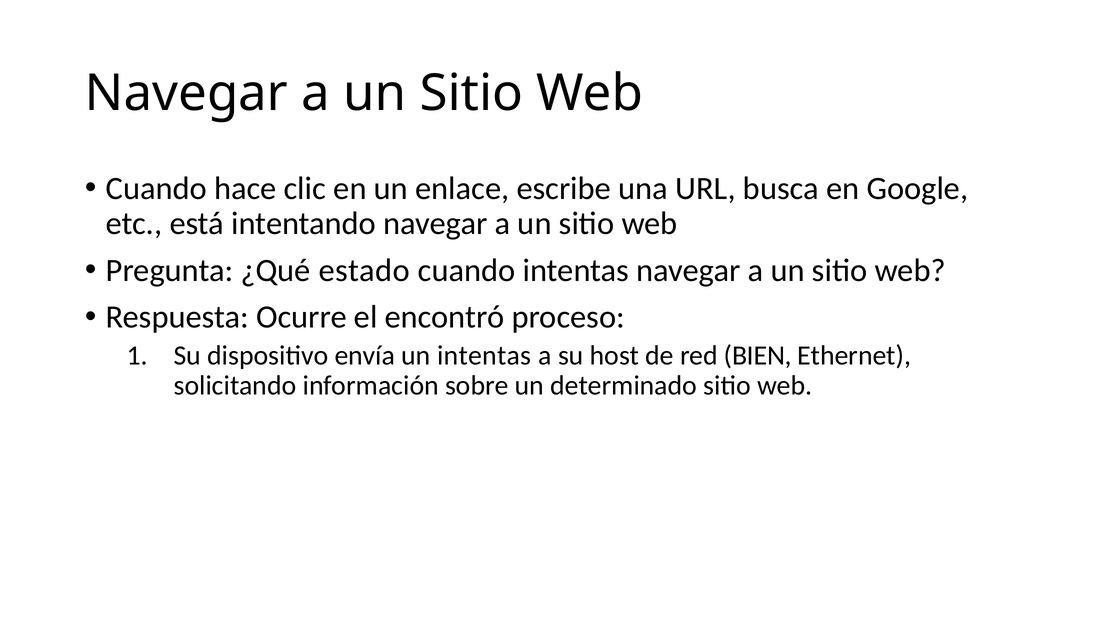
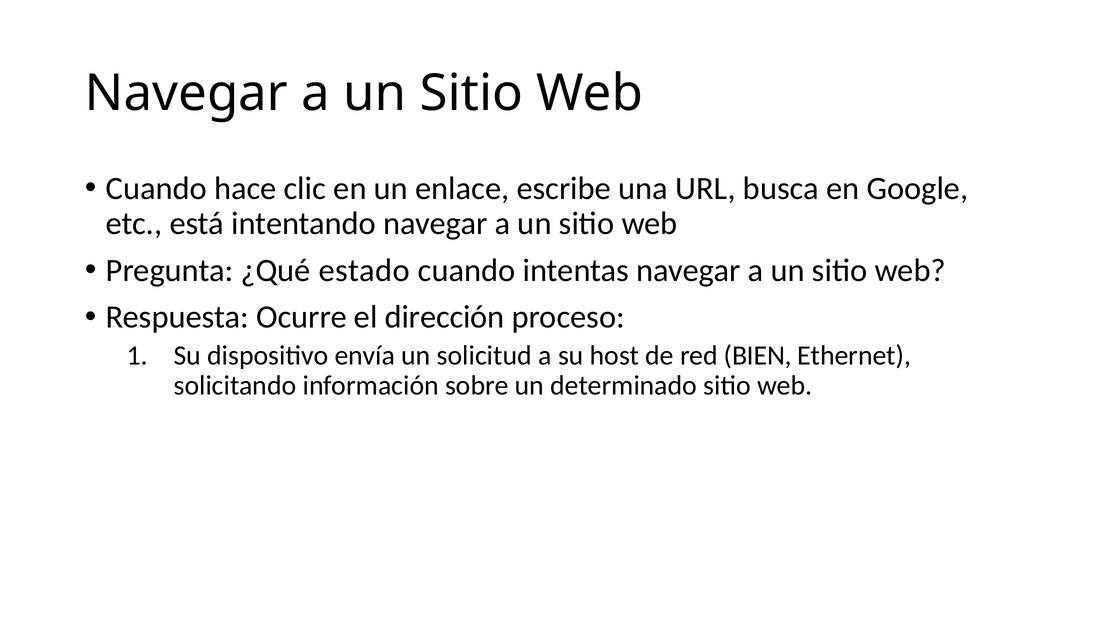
encontró: encontró -> dirección
un intentas: intentas -> solicitud
